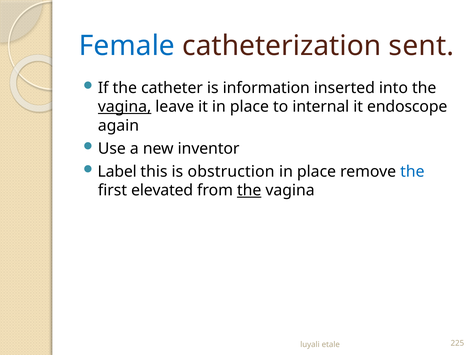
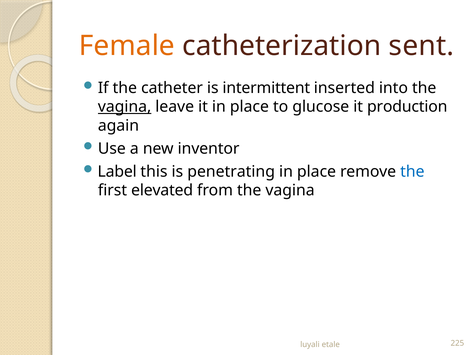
Female colour: blue -> orange
information: information -> intermittent
internal: internal -> glucose
endoscope: endoscope -> production
obstruction: obstruction -> penetrating
the at (249, 190) underline: present -> none
